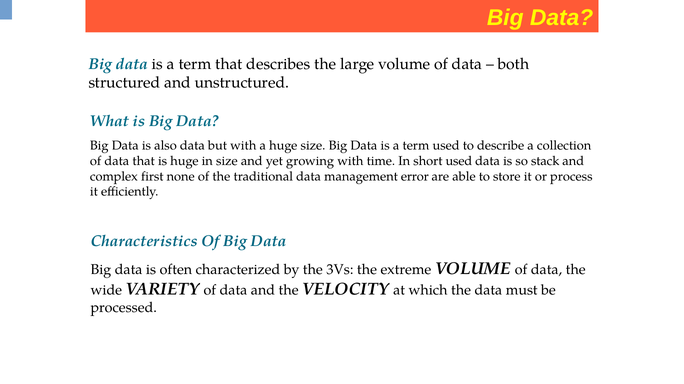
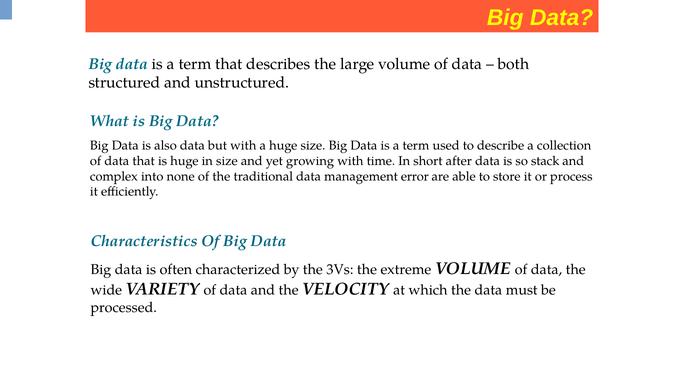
short used: used -> after
first: first -> into
